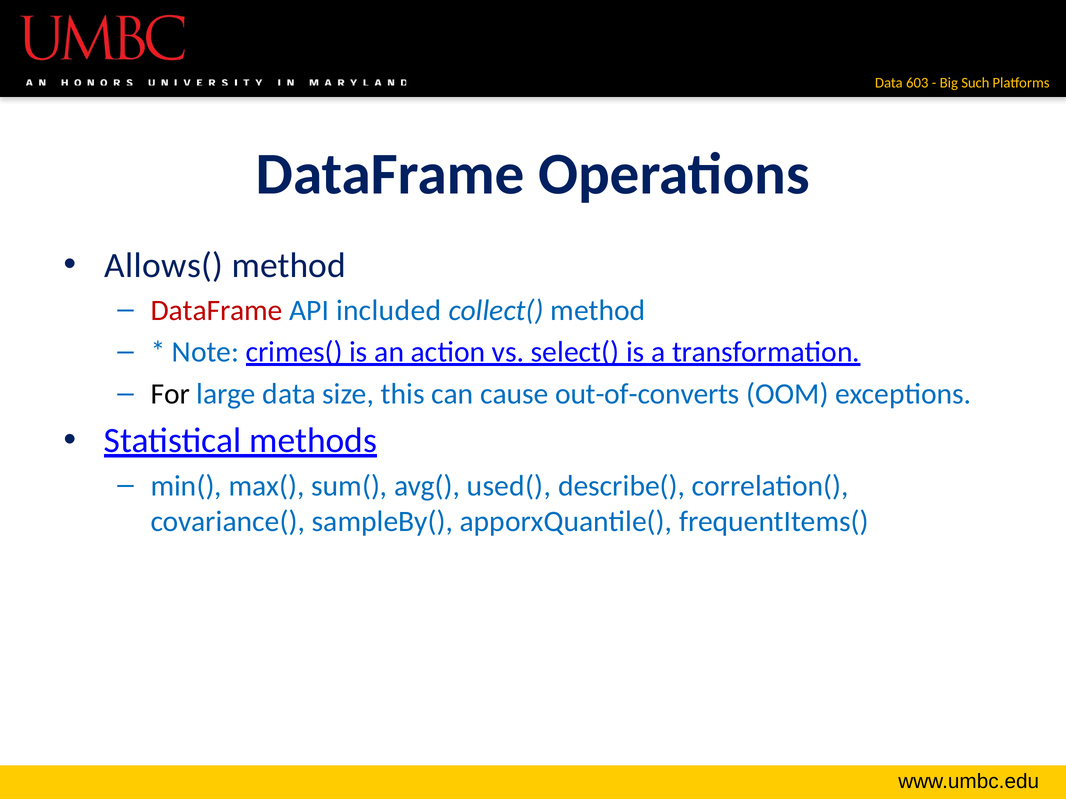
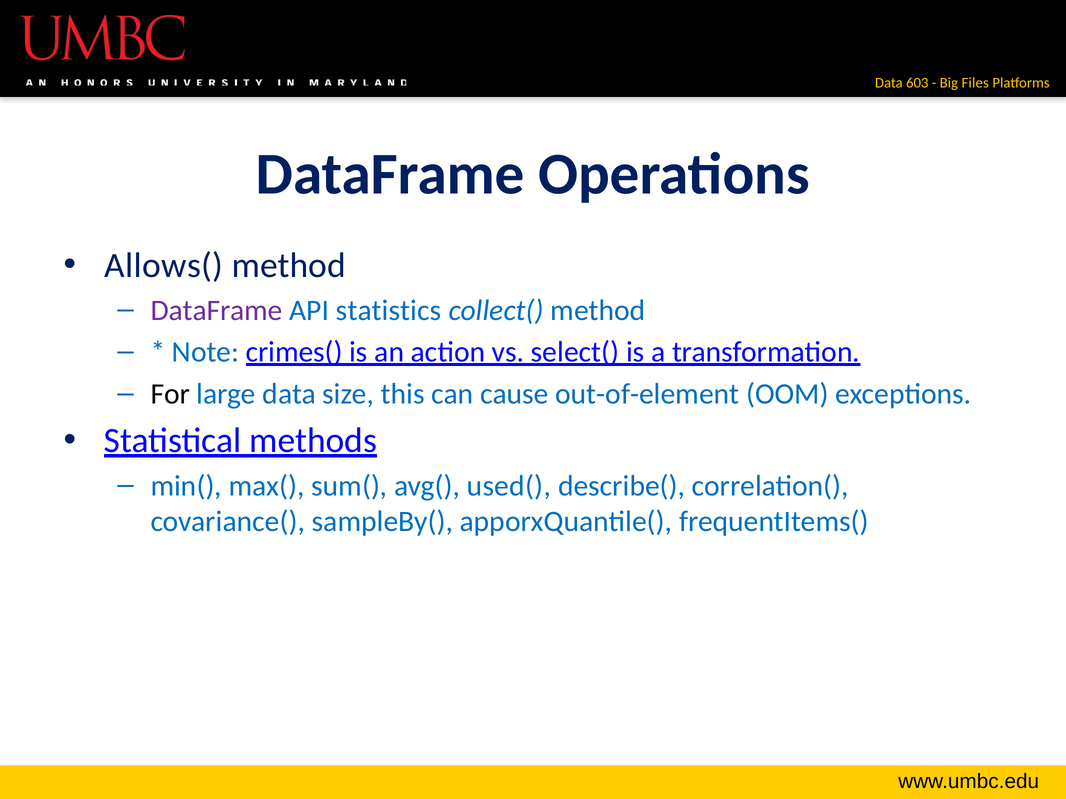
Such: Such -> Files
DataFrame at (217, 310) colour: red -> purple
included: included -> statistics
out-of-converts: out-of-converts -> out-of-element
